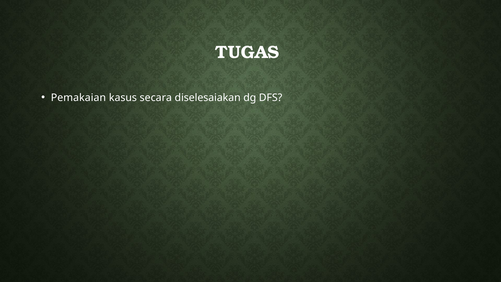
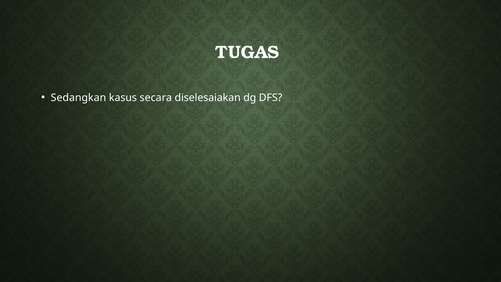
Pemakaian: Pemakaian -> Sedangkan
